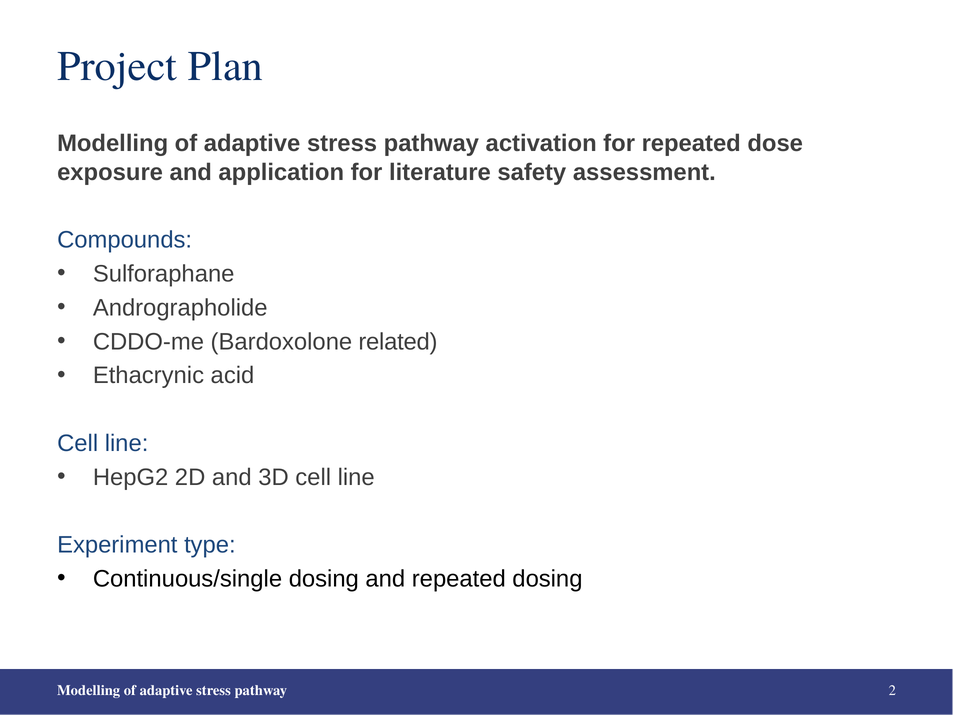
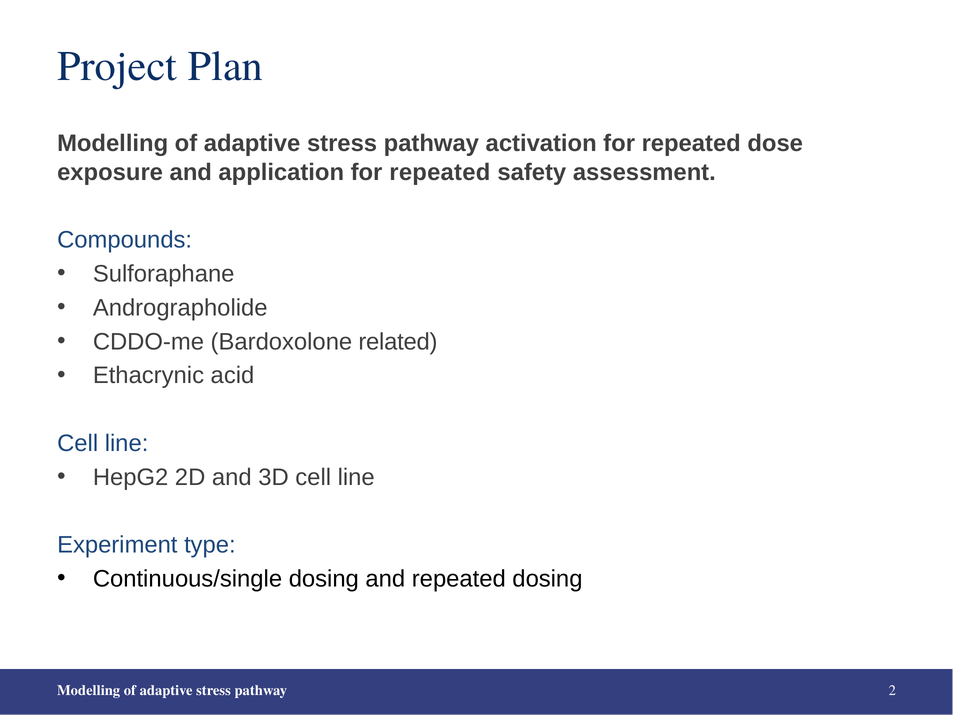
application for literature: literature -> repeated
